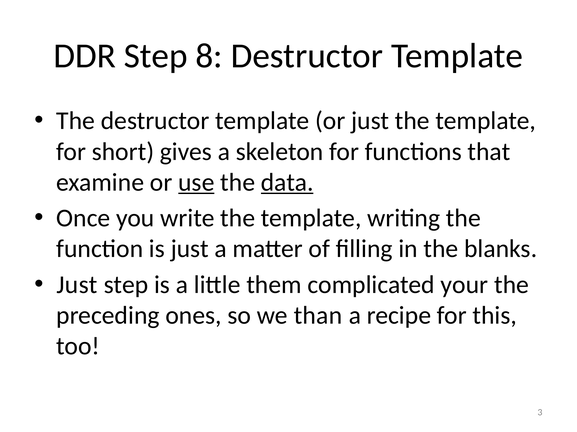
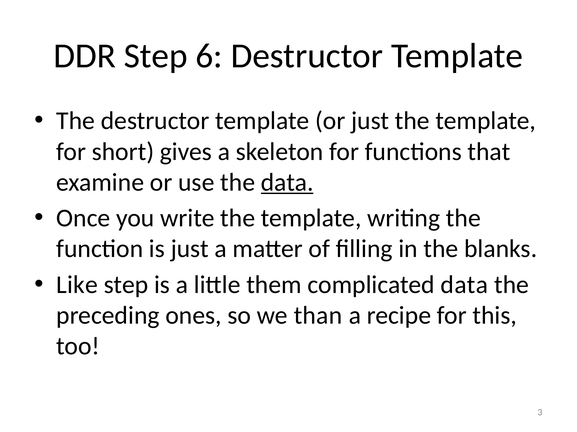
8: 8 -> 6
use underline: present -> none
Just at (77, 285): Just -> Like
complicated your: your -> data
